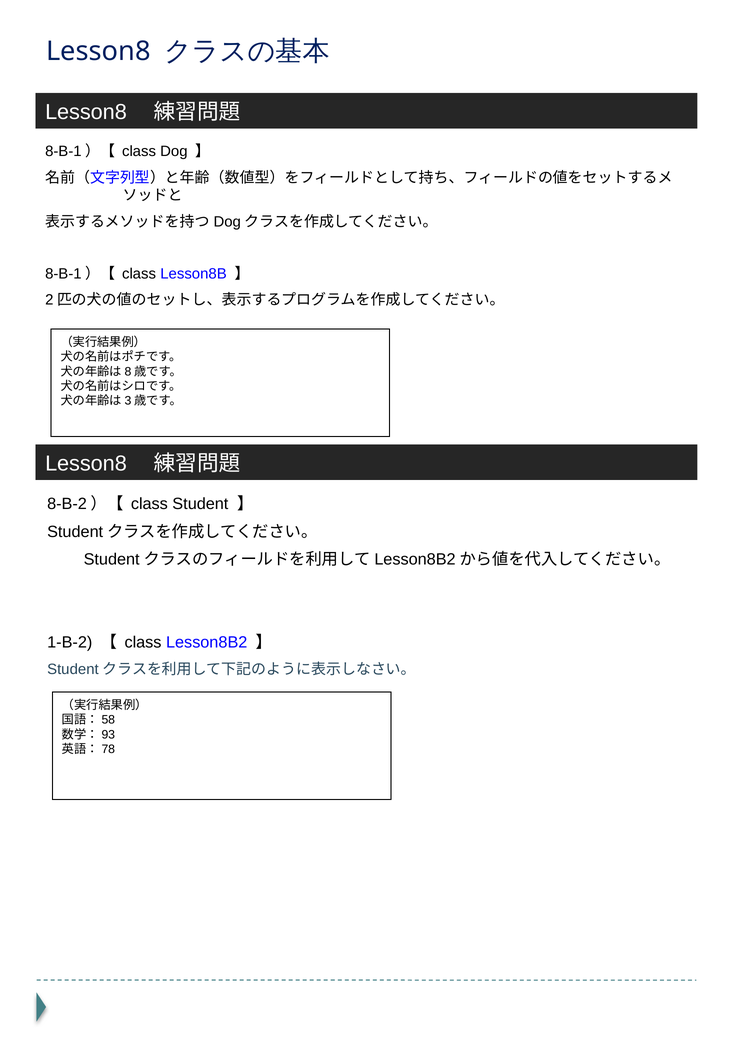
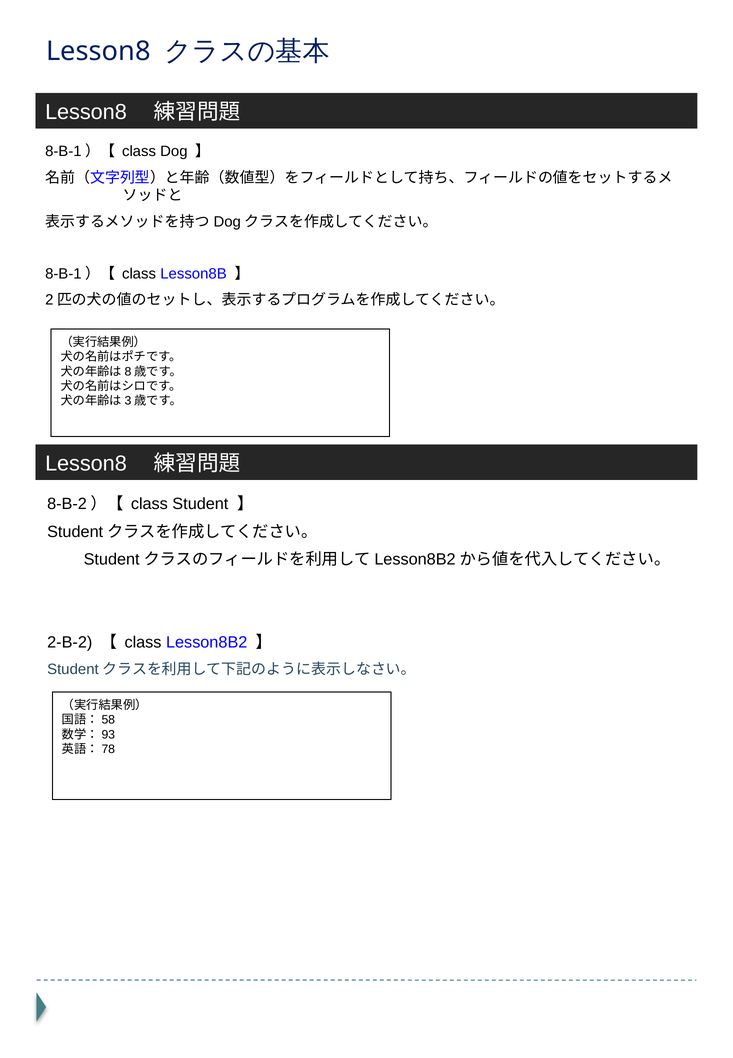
1-B-2: 1-B-2 -> 2-B-2
